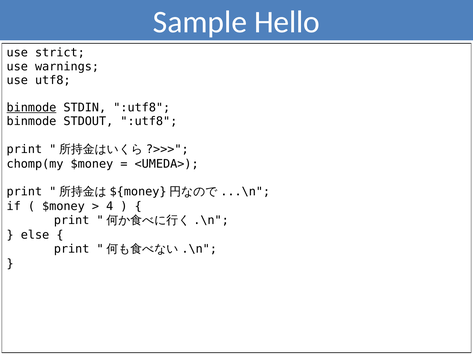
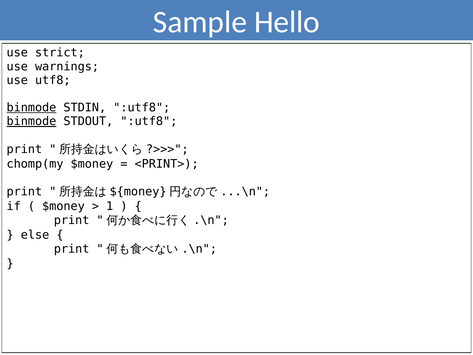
binmode at (31, 121) underline: none -> present
<UMEDA>: <UMEDA> -> <PRINT>
4: 4 -> 1
